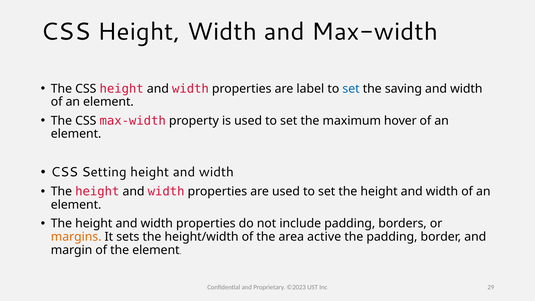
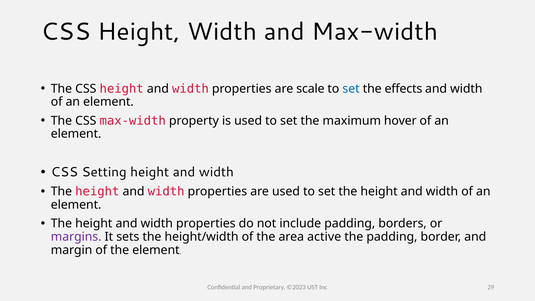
label: label -> scale
saving: saving -> effects
margins colour: orange -> purple
